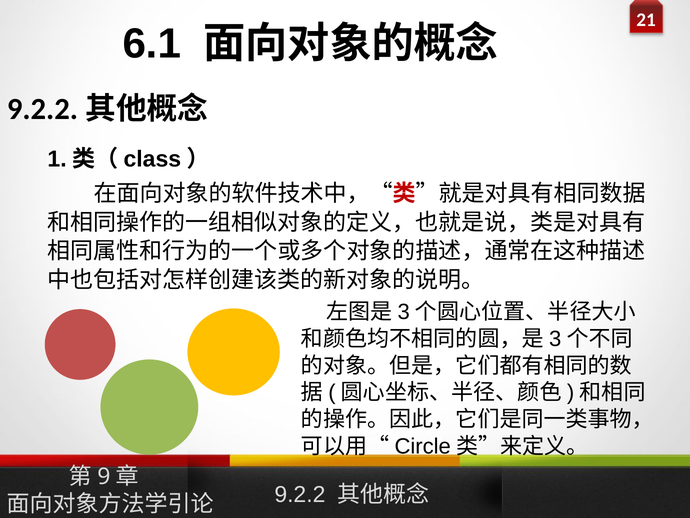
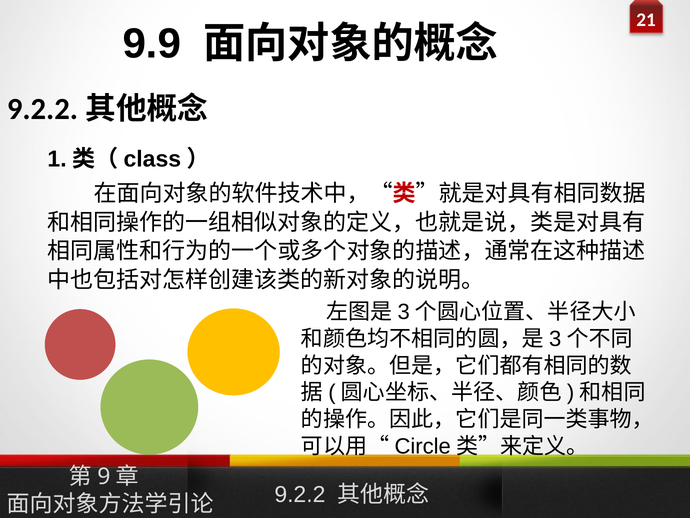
6.1: 6.1 -> 9.9
